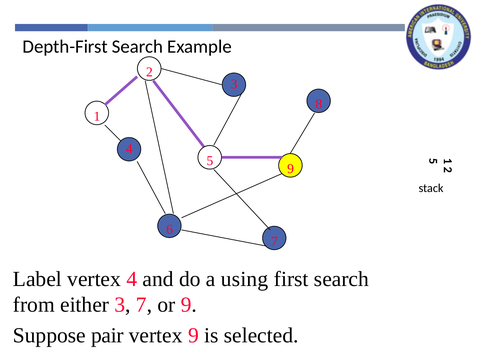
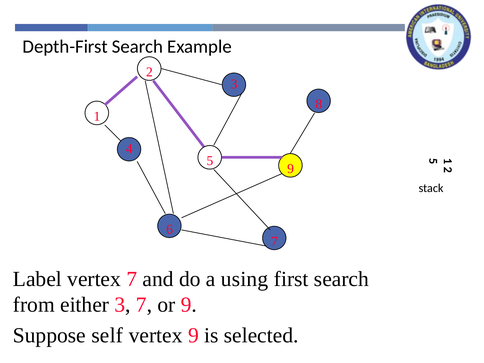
vertex 4: 4 -> 7
pair: pair -> self
